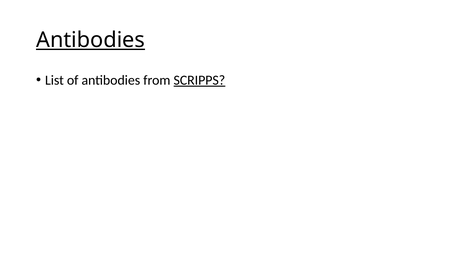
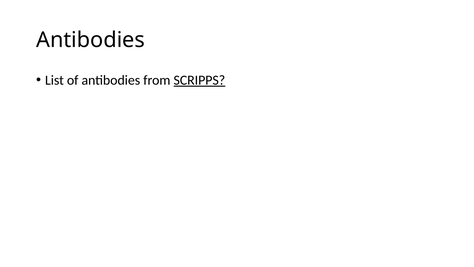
Antibodies at (91, 40) underline: present -> none
